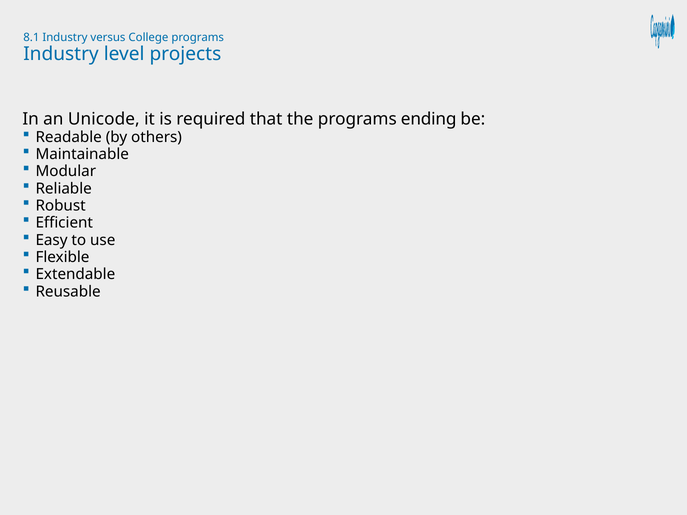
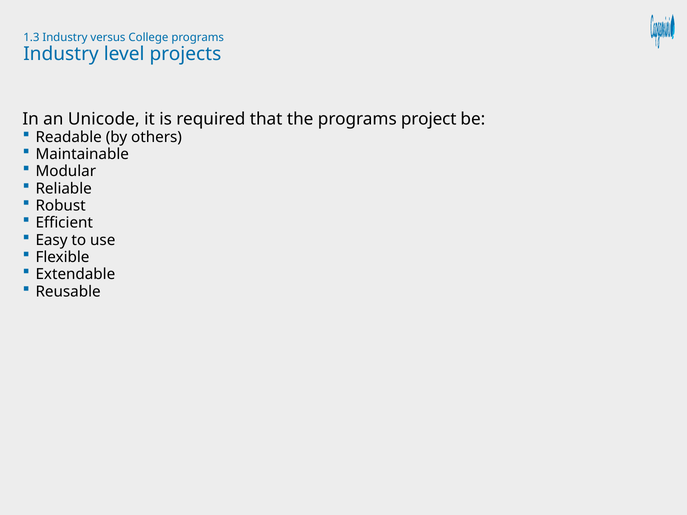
8.1: 8.1 -> 1.3
ending: ending -> project
